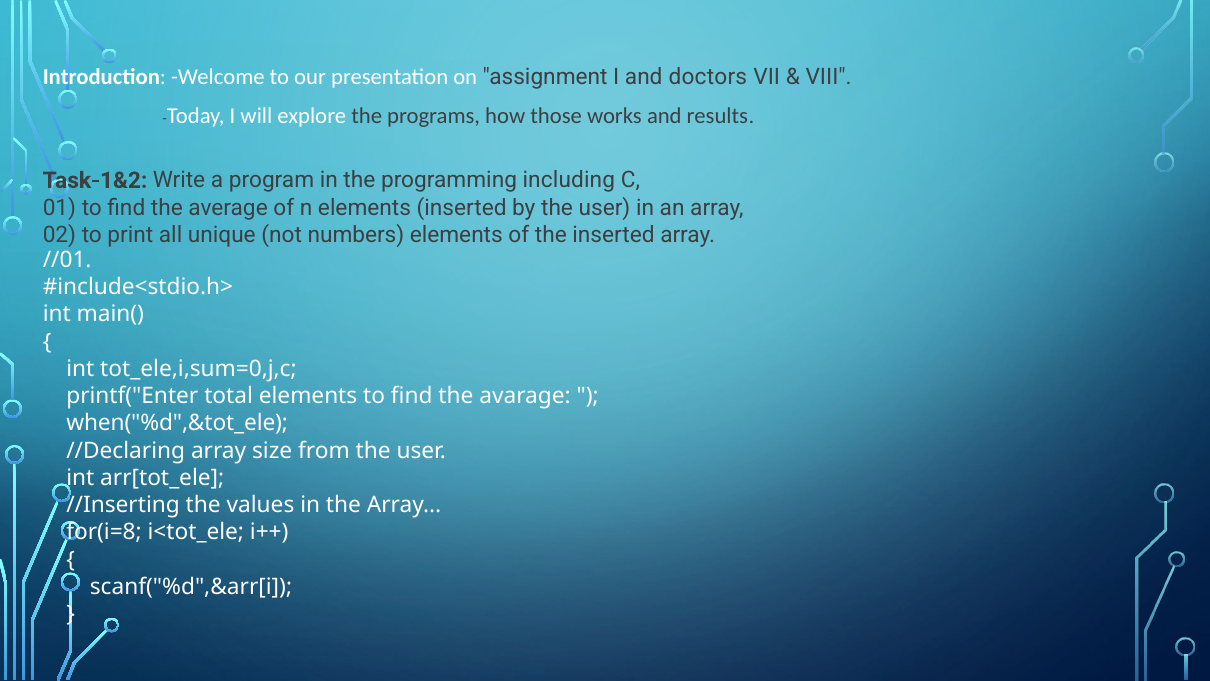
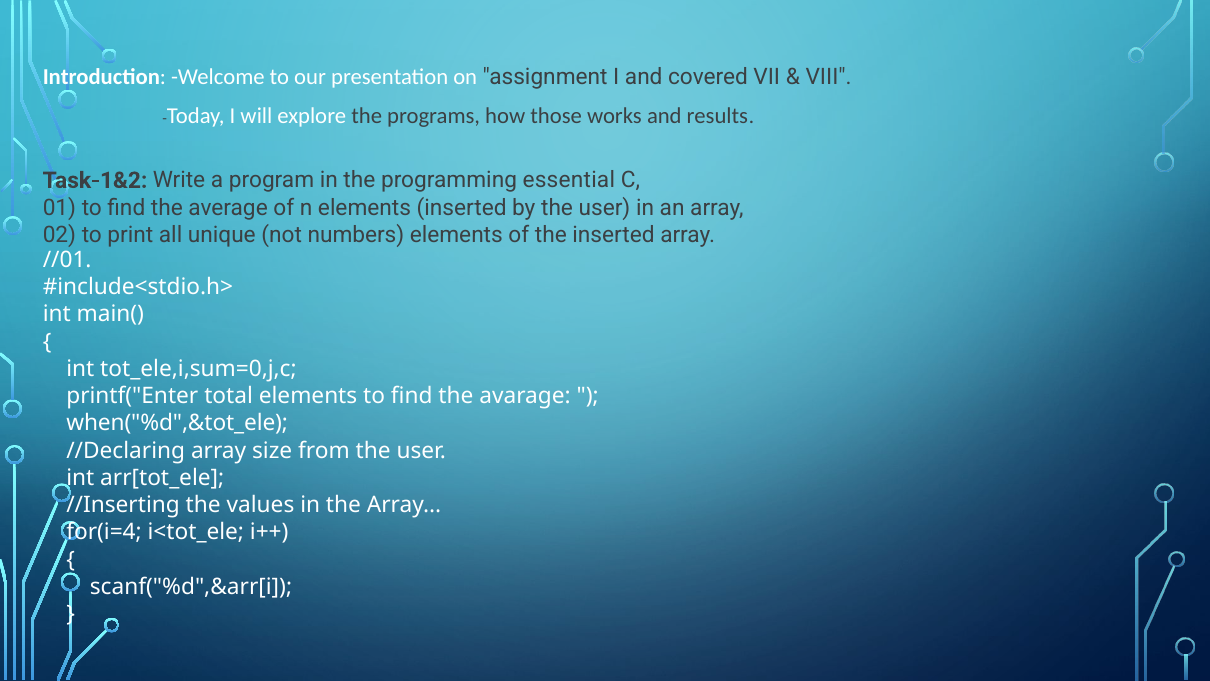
doctors: doctors -> covered
including: including -> essential
for(i=8: for(i=8 -> for(i=4
